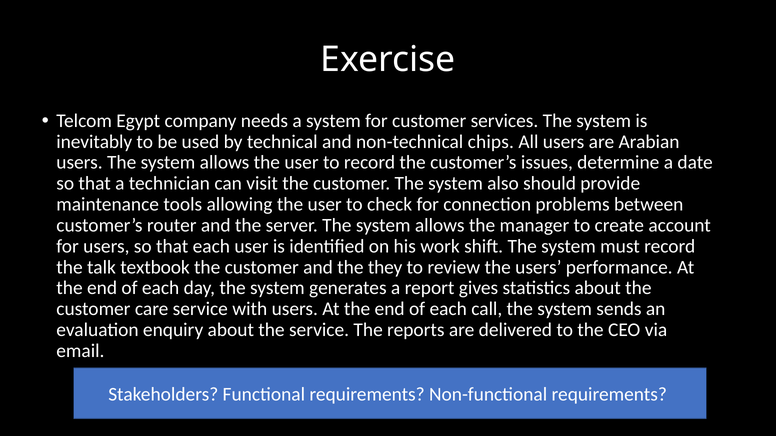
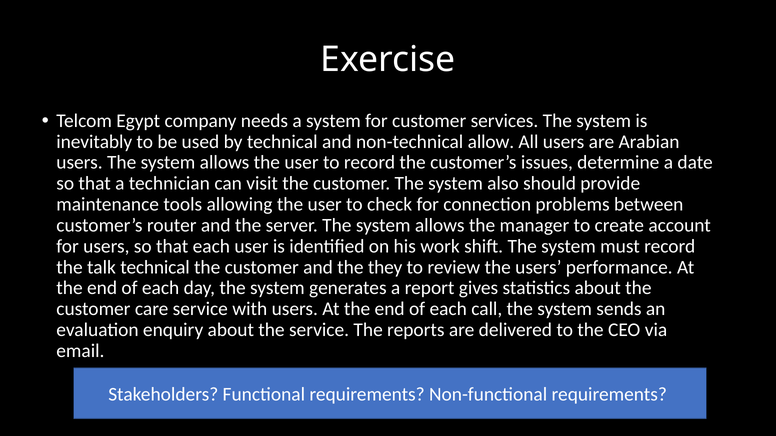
chips: chips -> allow
talk textbook: textbook -> technical
